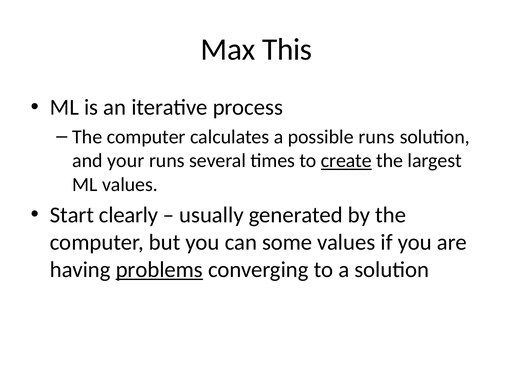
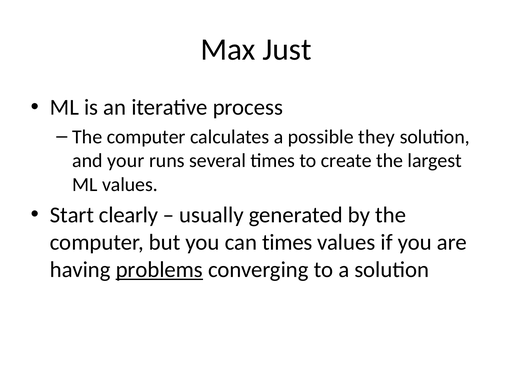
This: This -> Just
possible runs: runs -> they
create underline: present -> none
can some: some -> times
